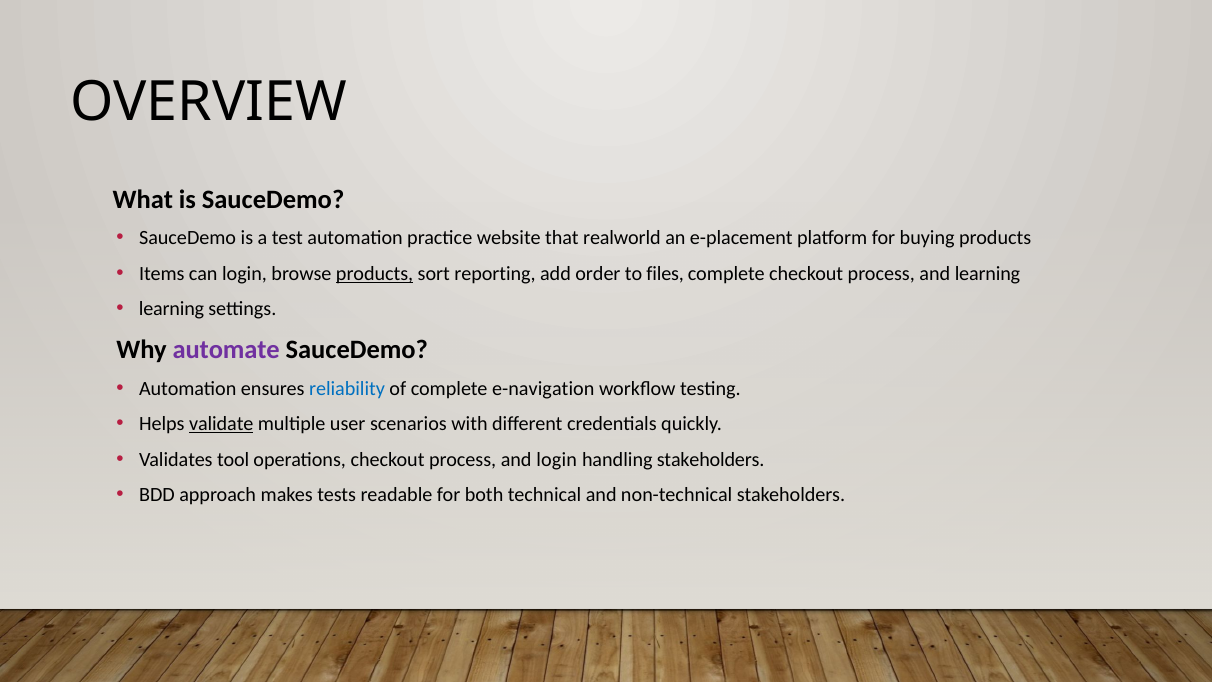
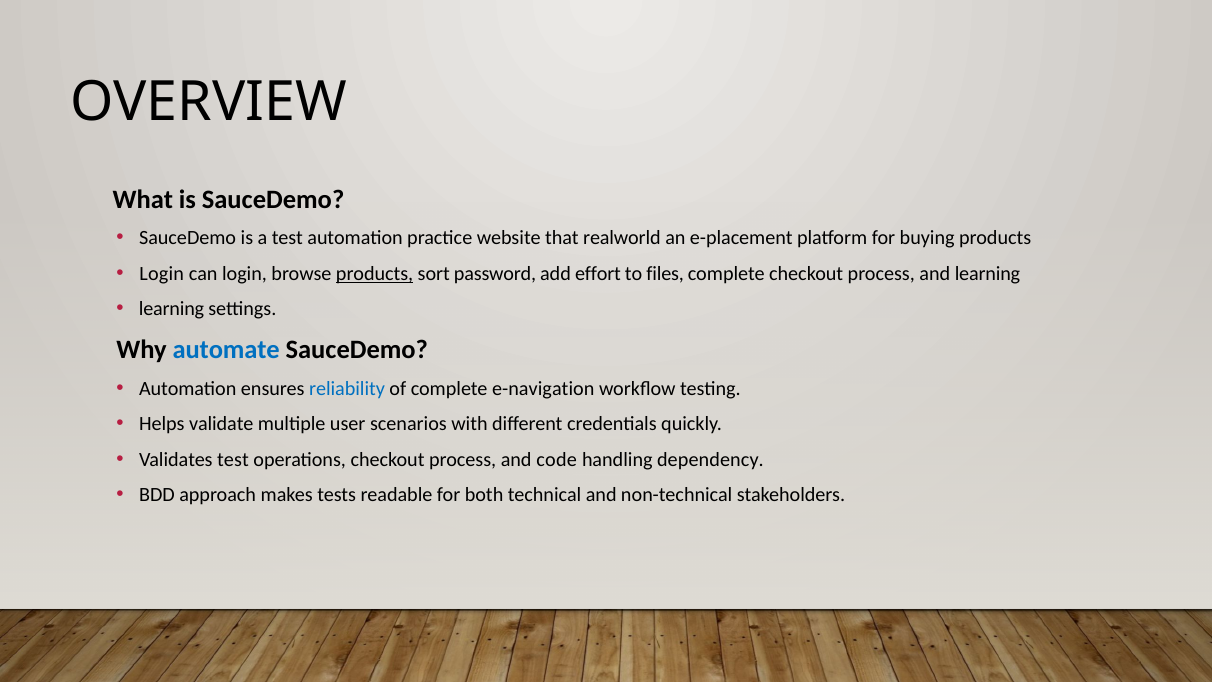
Items at (162, 273): Items -> Login
reporting: reporting -> password
order: order -> effort
automate colour: purple -> blue
validate underline: present -> none
Validates tool: tool -> test
and login: login -> code
handling stakeholders: stakeholders -> dependency
